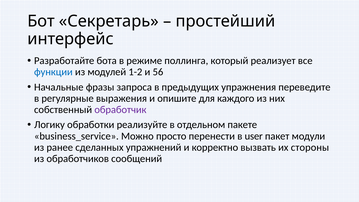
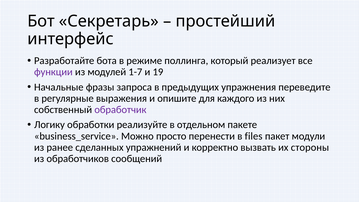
функции colour: blue -> purple
1-2: 1-2 -> 1-7
56: 56 -> 19
user: user -> files
